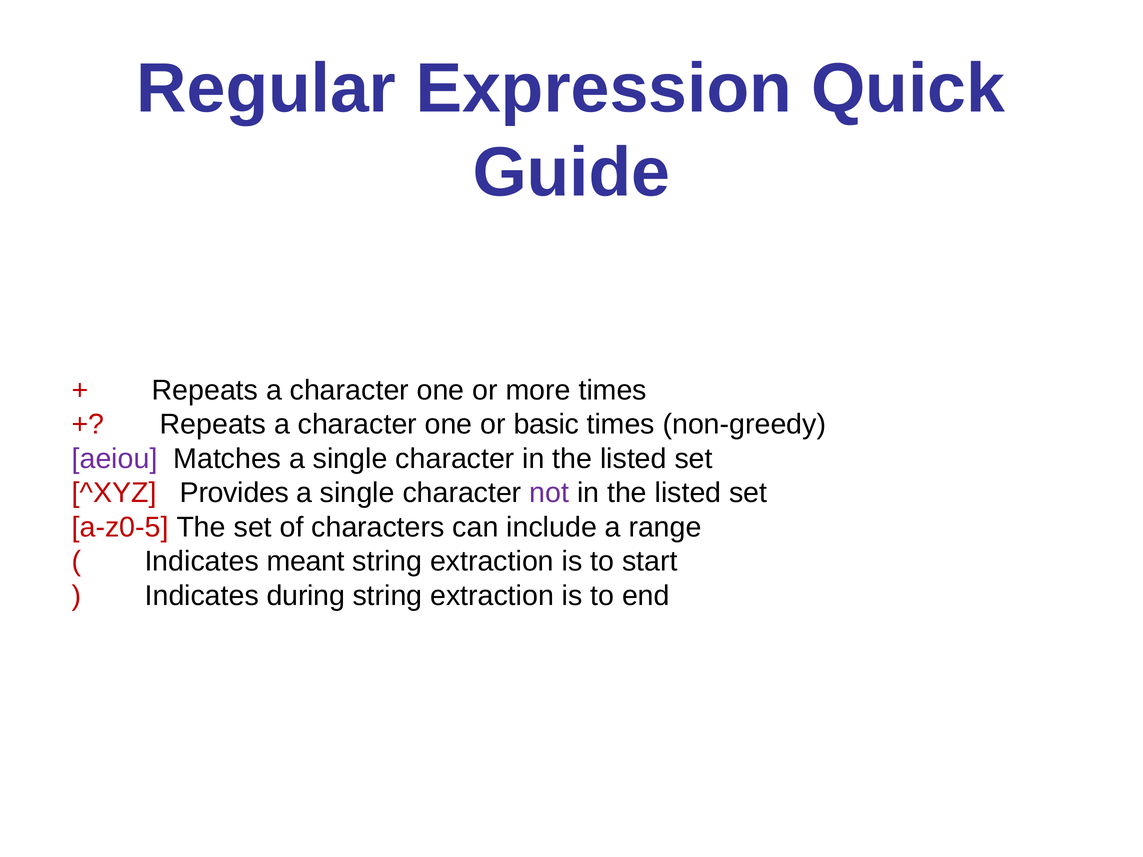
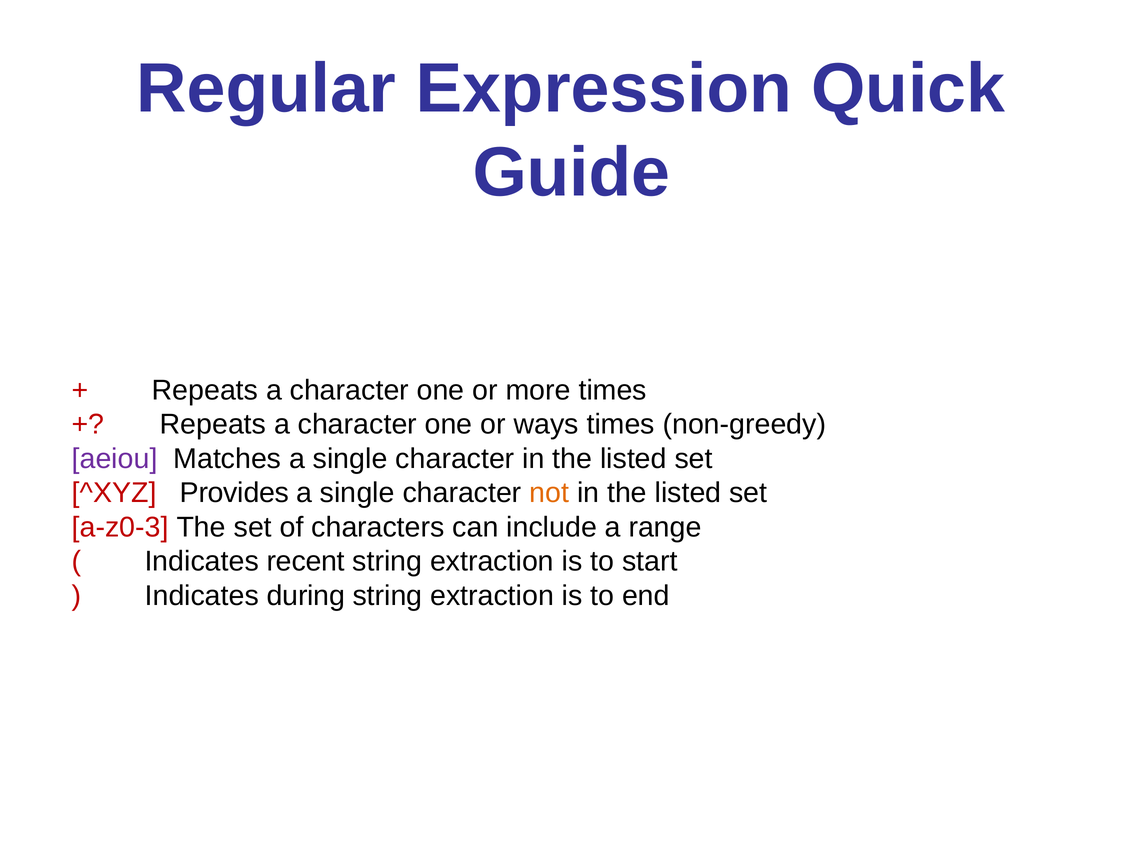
basic: basic -> ways
not colour: purple -> orange
a-z0-5: a-z0-5 -> a-z0-3
meant: meant -> recent
